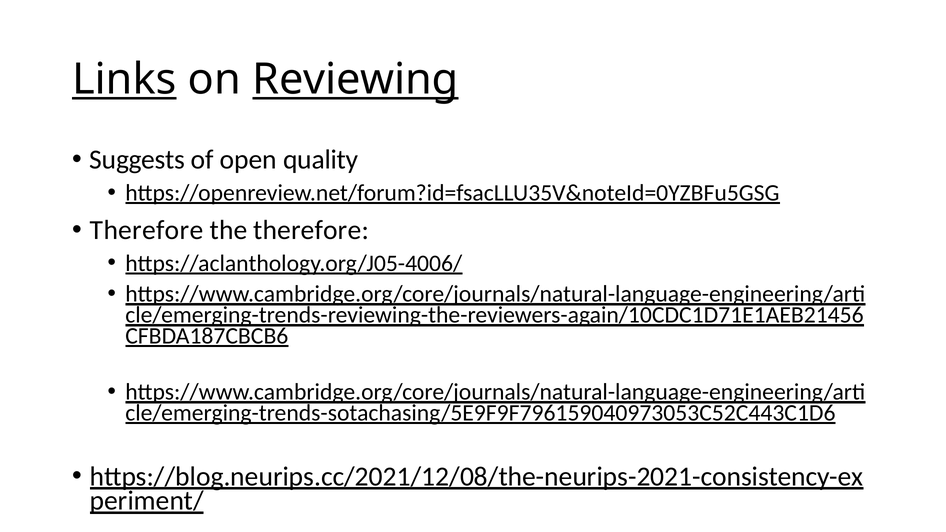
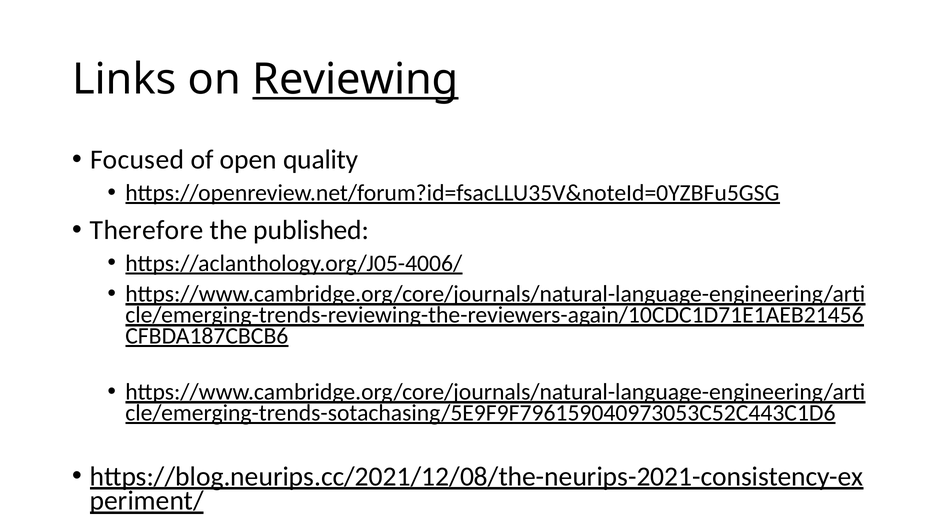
Links underline: present -> none
Suggests: Suggests -> Focused
the therefore: therefore -> published
